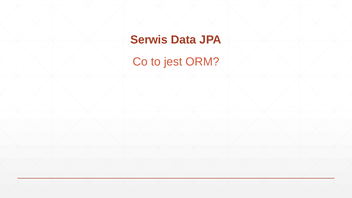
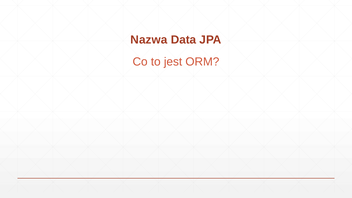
Serwis: Serwis -> Nazwa
